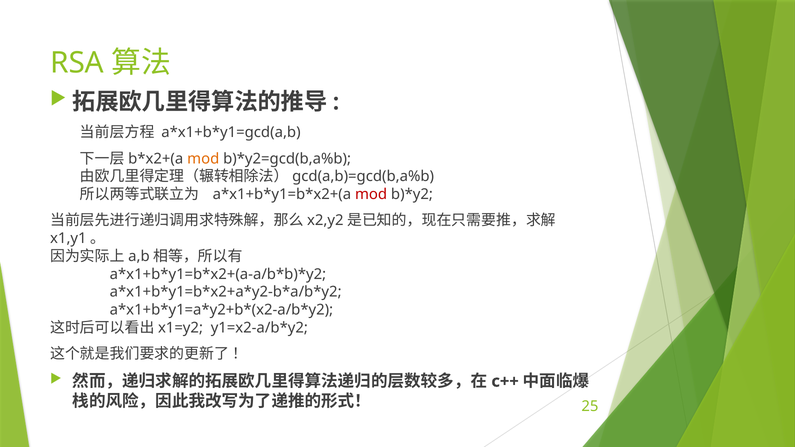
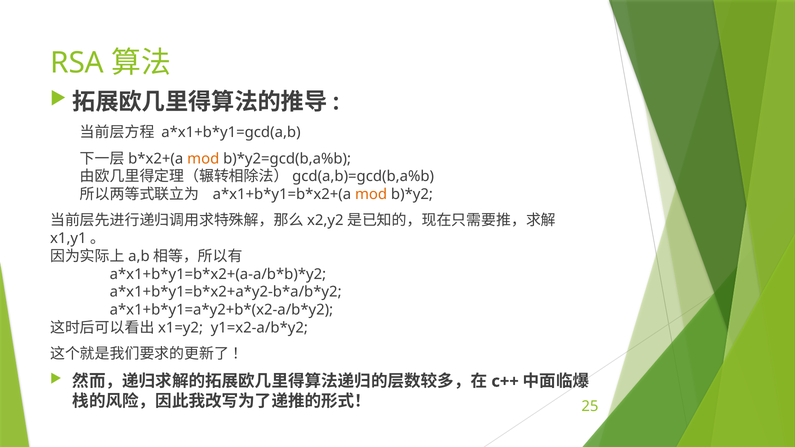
mod at (371, 194) colour: red -> orange
